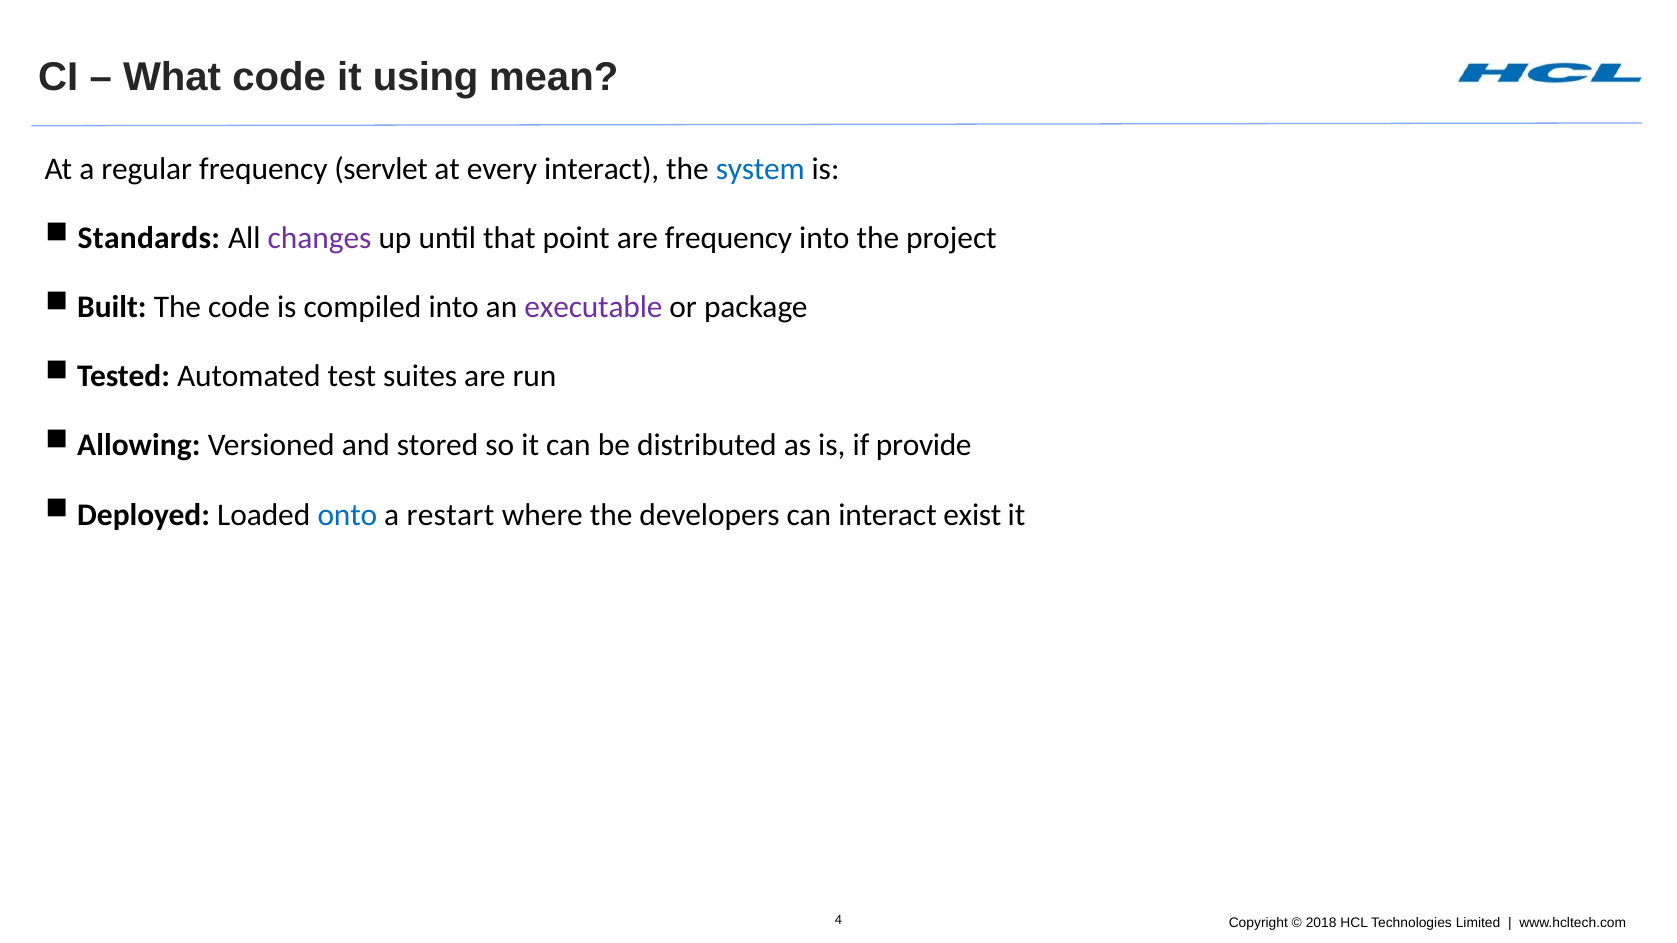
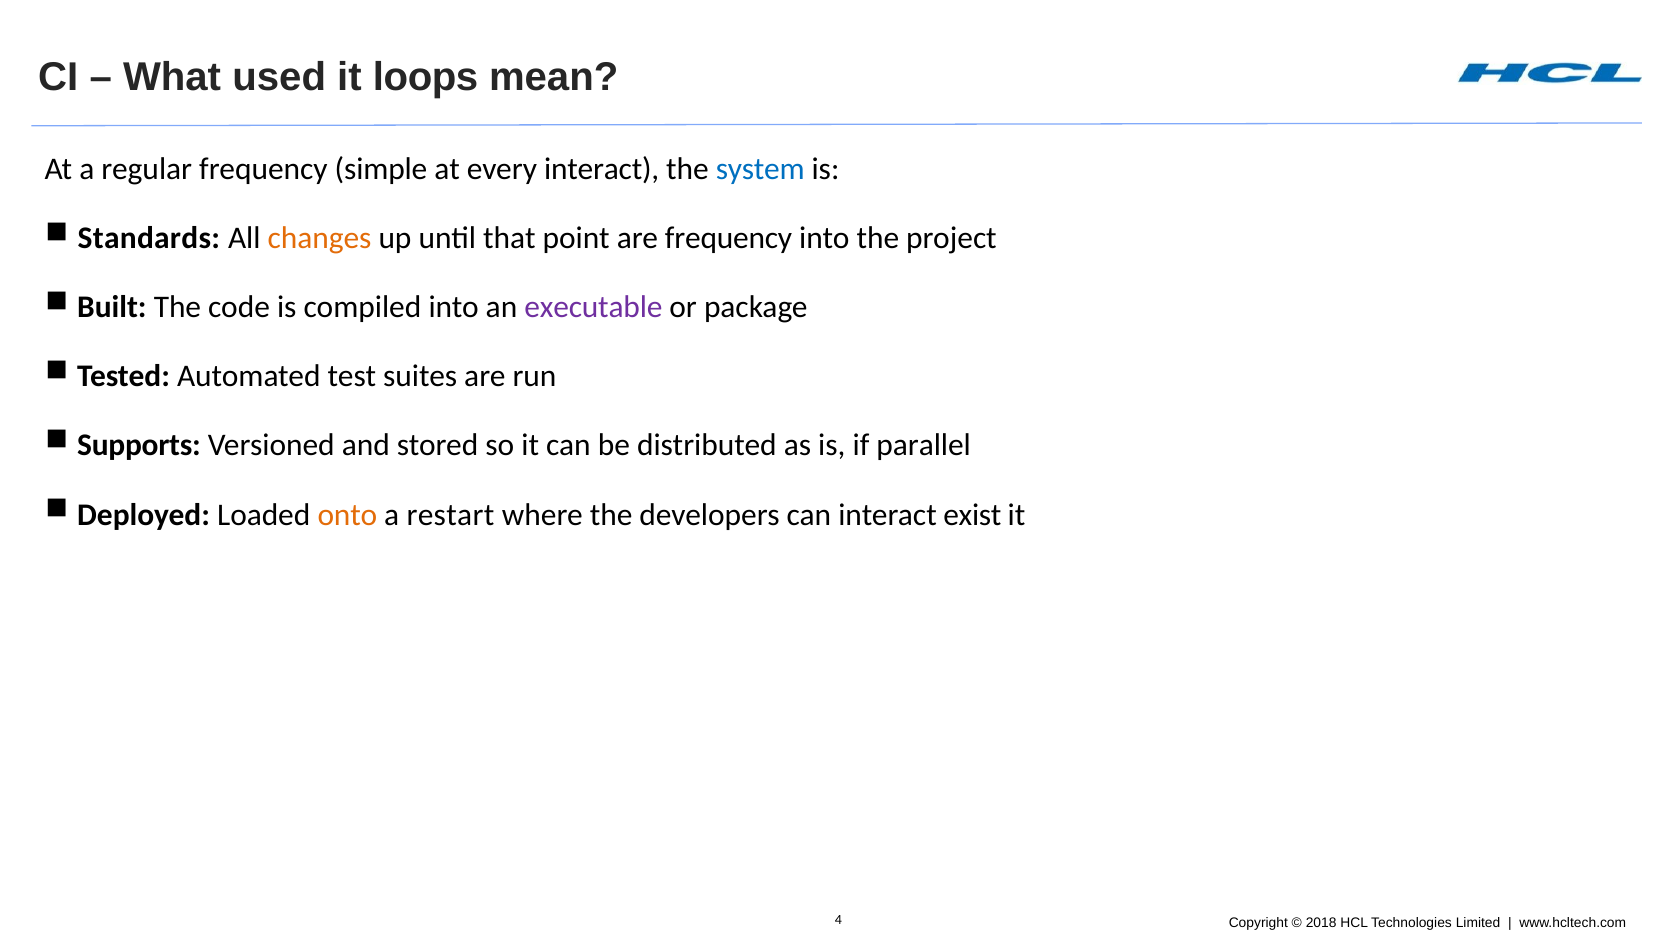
What code: code -> used
using: using -> loops
servlet: servlet -> simple
changes colour: purple -> orange
Allowing: Allowing -> Supports
provide: provide -> parallel
onto colour: blue -> orange
